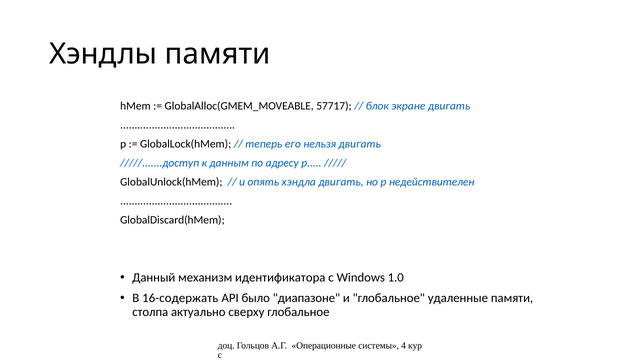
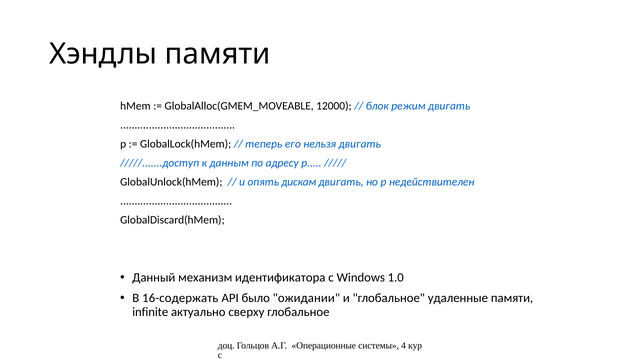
57717: 57717 -> 12000
экране: экране -> режим
хэндла: хэндла -> дискам
диапазоне: диапазоне -> ожидании
столпа: столпа -> infinite
